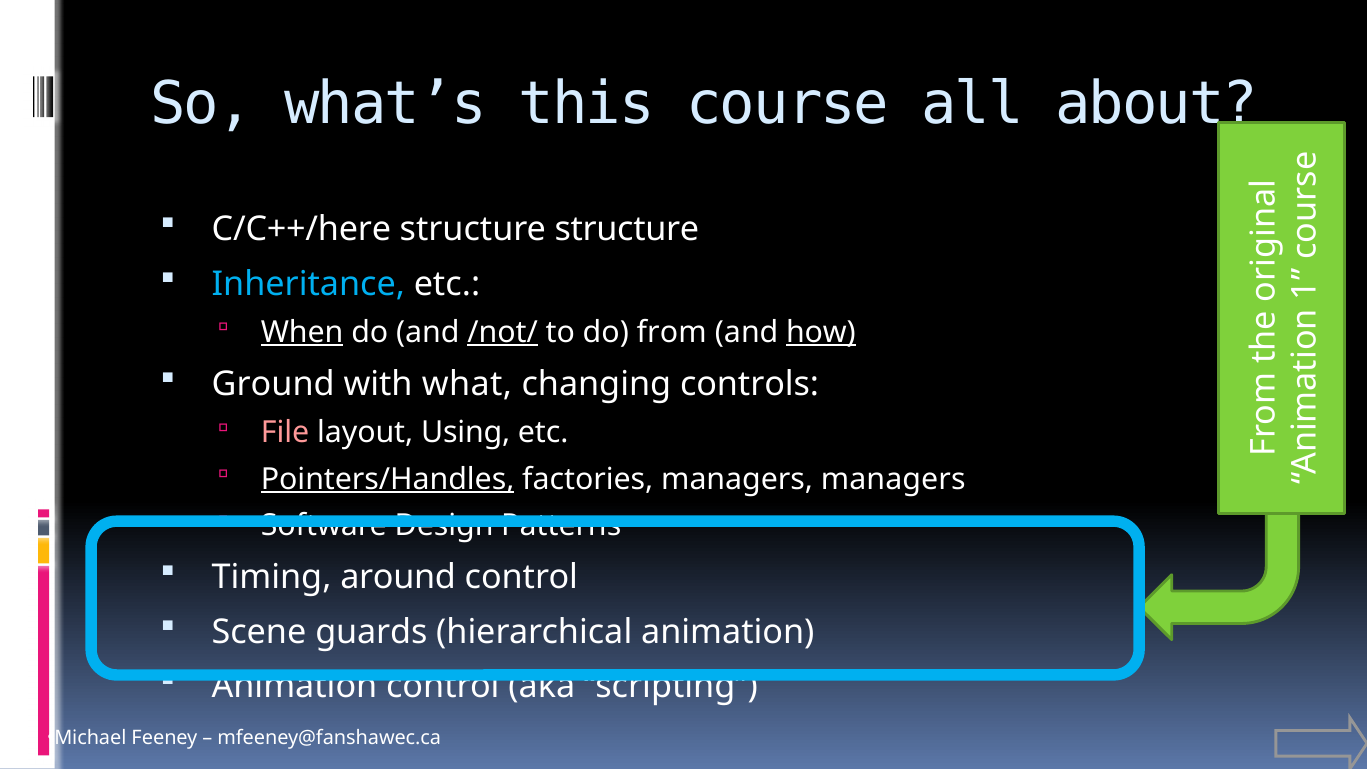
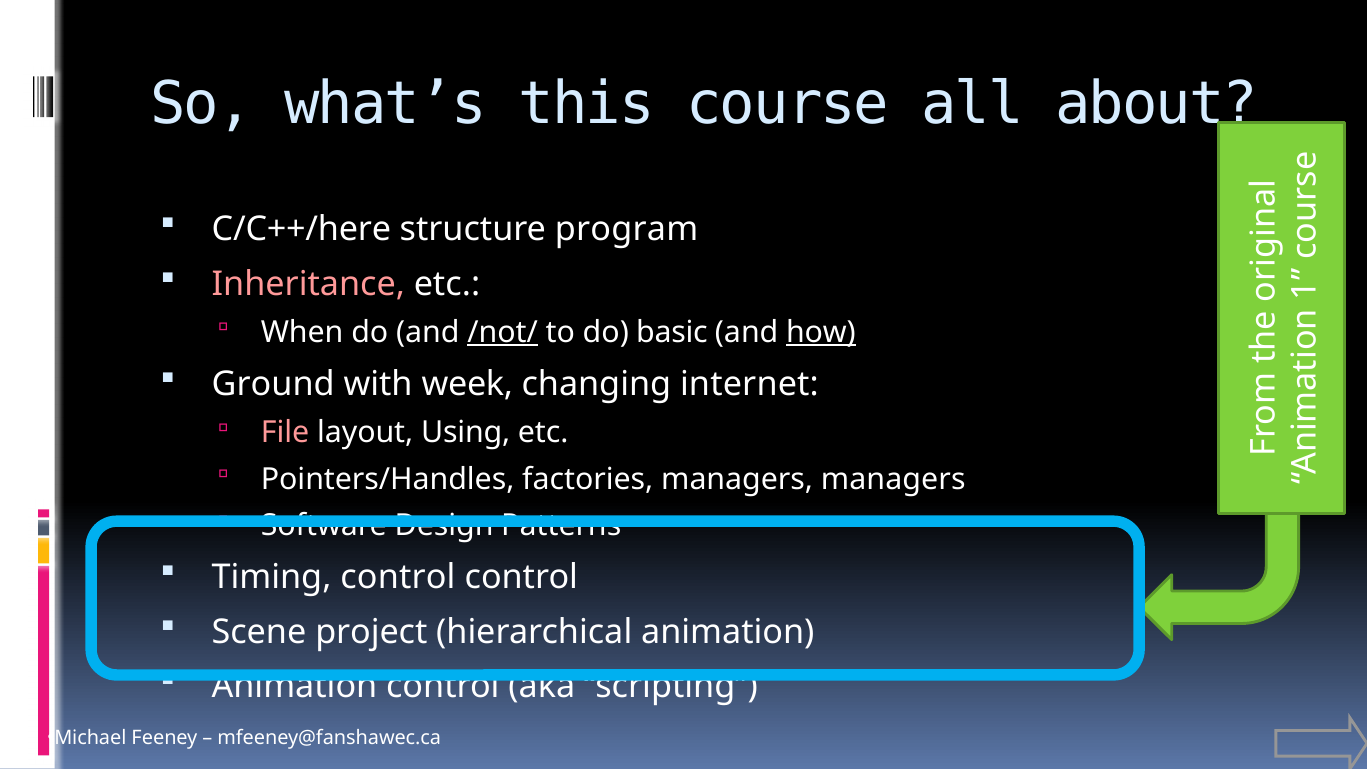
structure structure: structure -> program
Inheritance colour: light blue -> pink
When underline: present -> none
from: from -> basic
what: what -> week
controls: controls -> internet
Pointers/Handles underline: present -> none
Timing around: around -> control
guards: guards -> project
